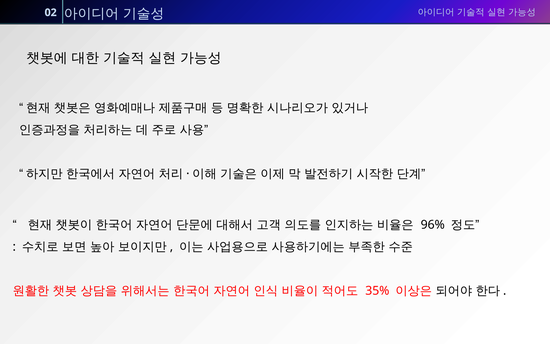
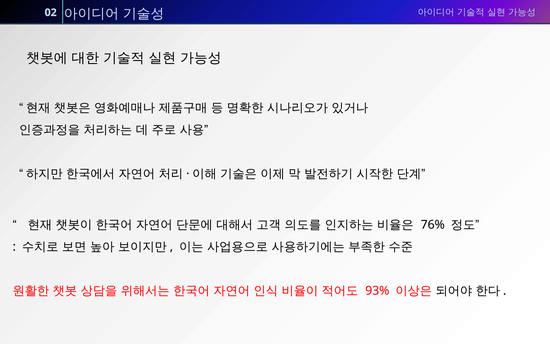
96%: 96% -> 76%
35%: 35% -> 93%
